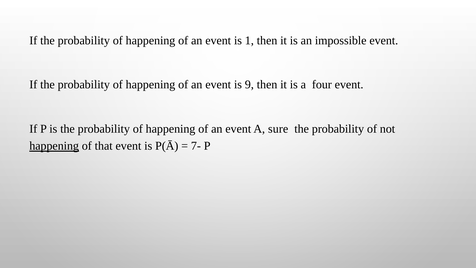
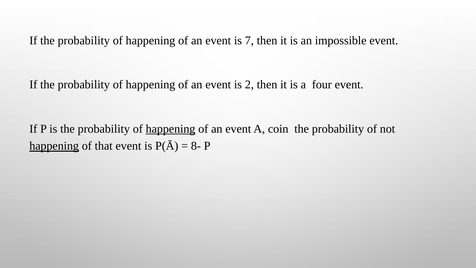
1: 1 -> 7
9: 9 -> 2
happening at (171, 129) underline: none -> present
sure: sure -> coin
7-: 7- -> 8-
